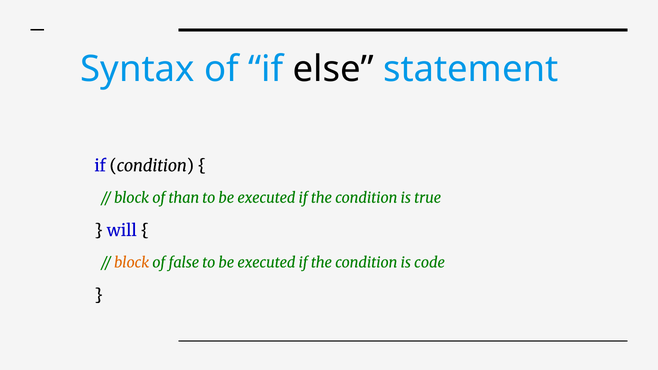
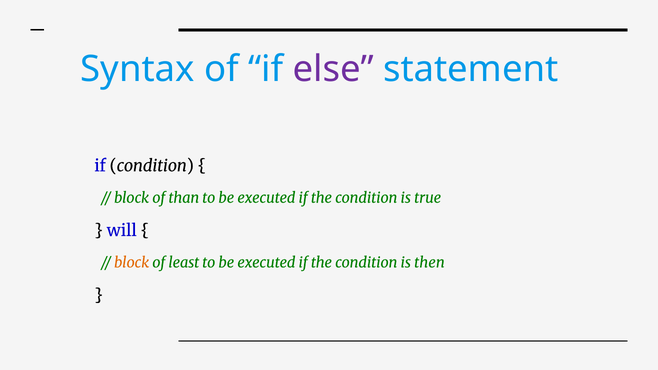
else colour: black -> purple
false: false -> least
code: code -> then
